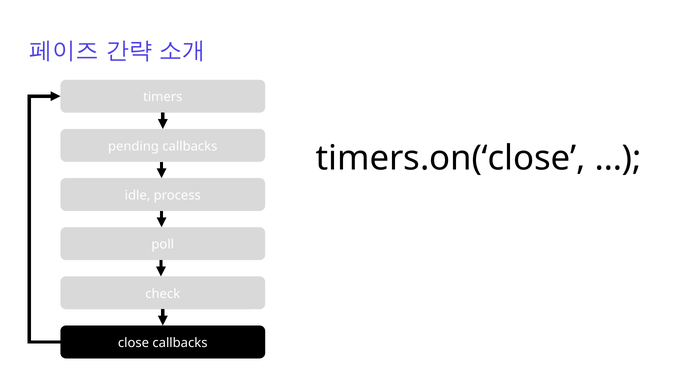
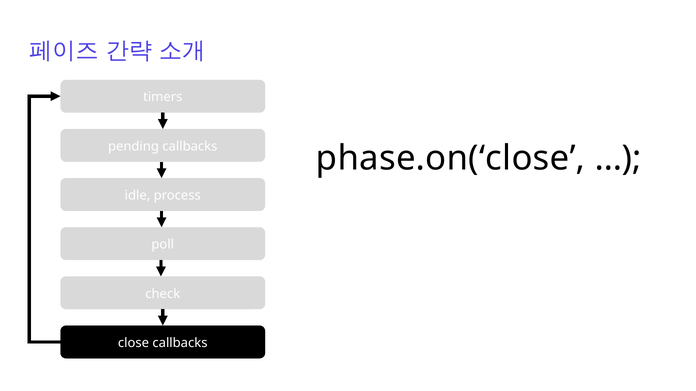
timers.on(‘close: timers.on(‘close -> phase.on(‘close
